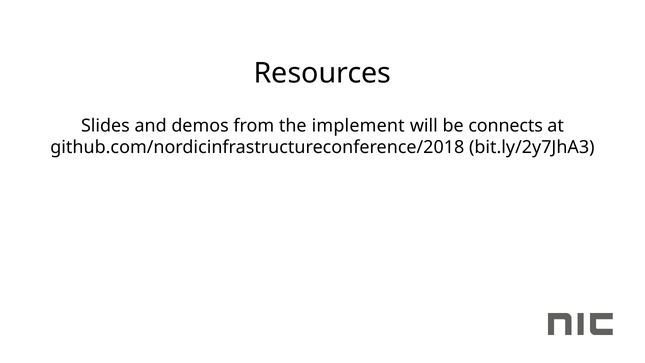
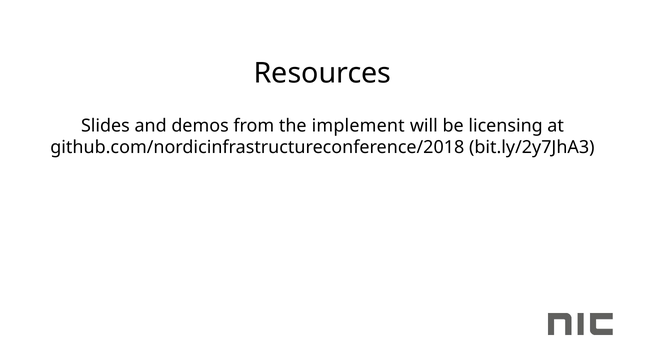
connects: connects -> licensing
